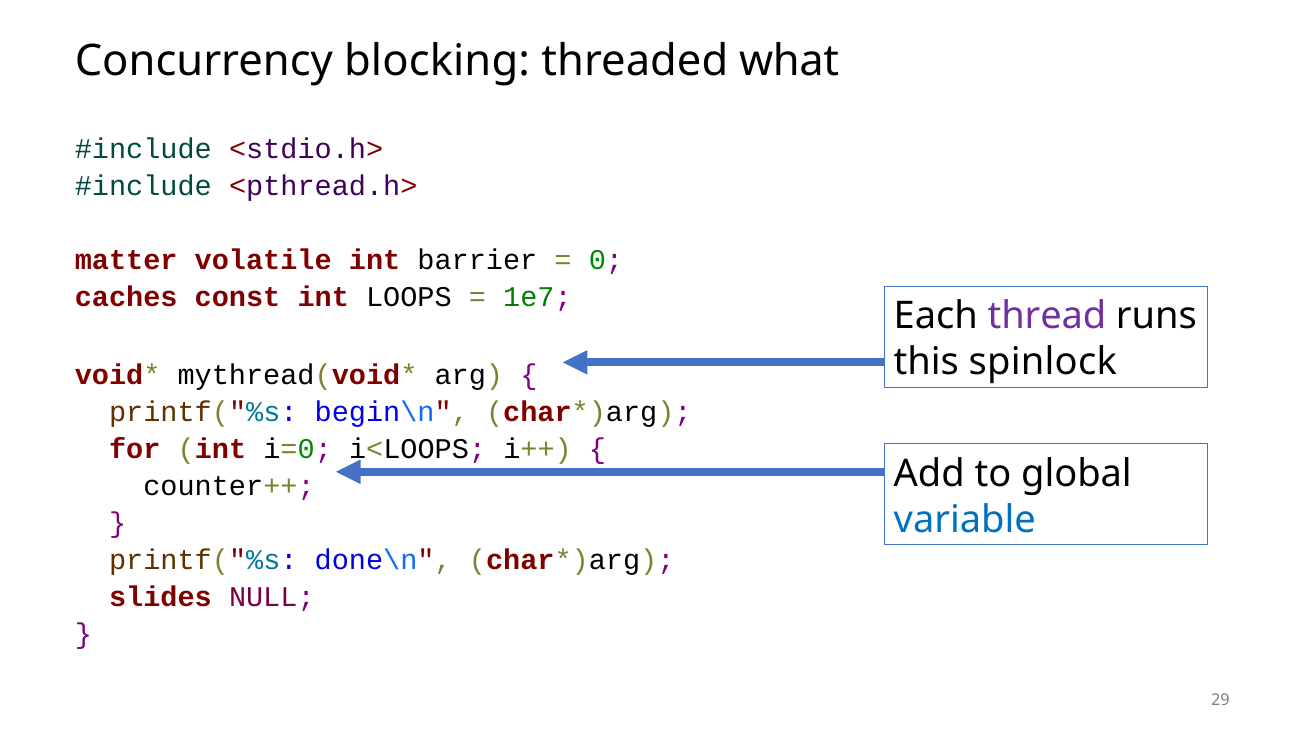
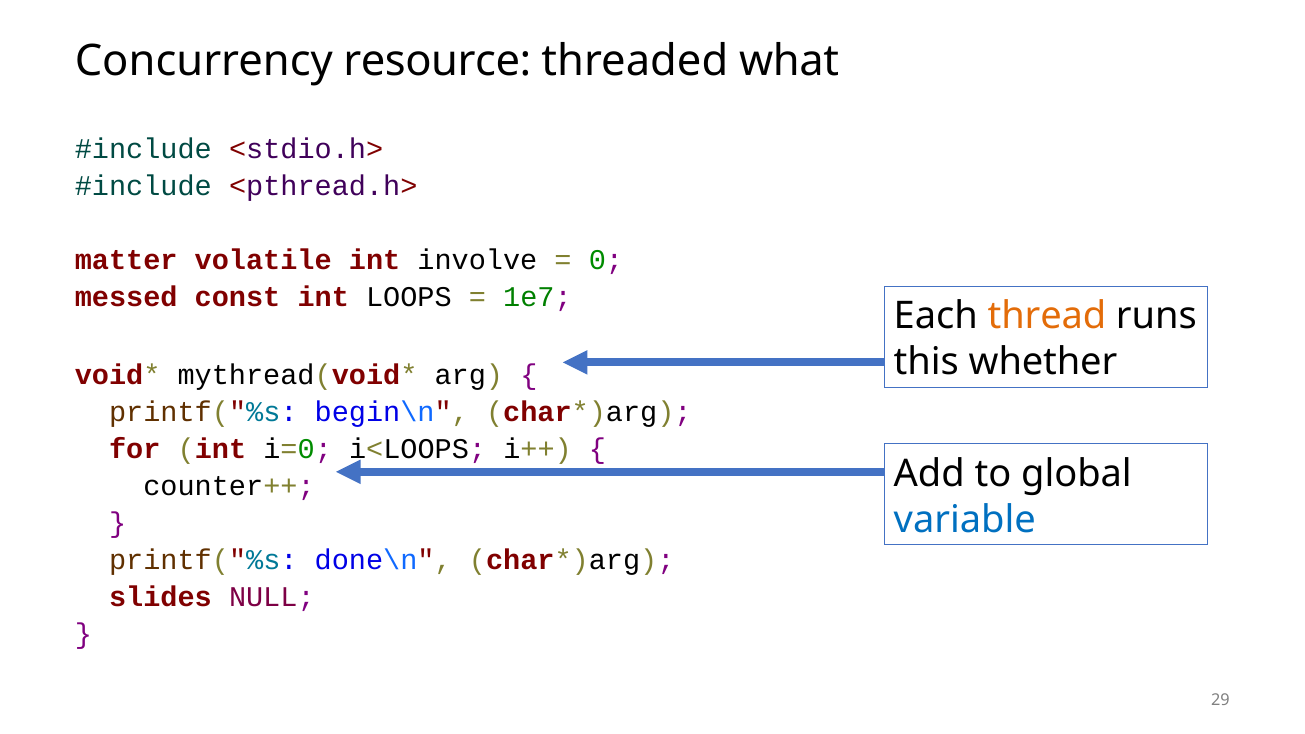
blocking: blocking -> resource
barrier: barrier -> involve
caches: caches -> messed
thread colour: purple -> orange
spinlock: spinlock -> whether
